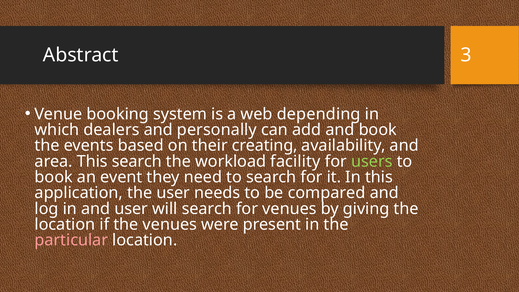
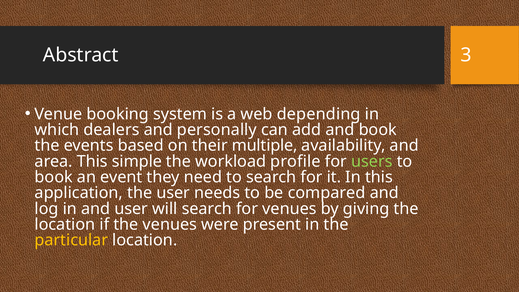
creating: creating -> multiple
This search: search -> simple
facility: facility -> profile
particular colour: pink -> yellow
